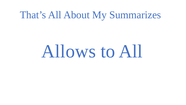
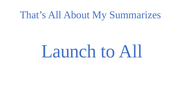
Allows: Allows -> Launch
